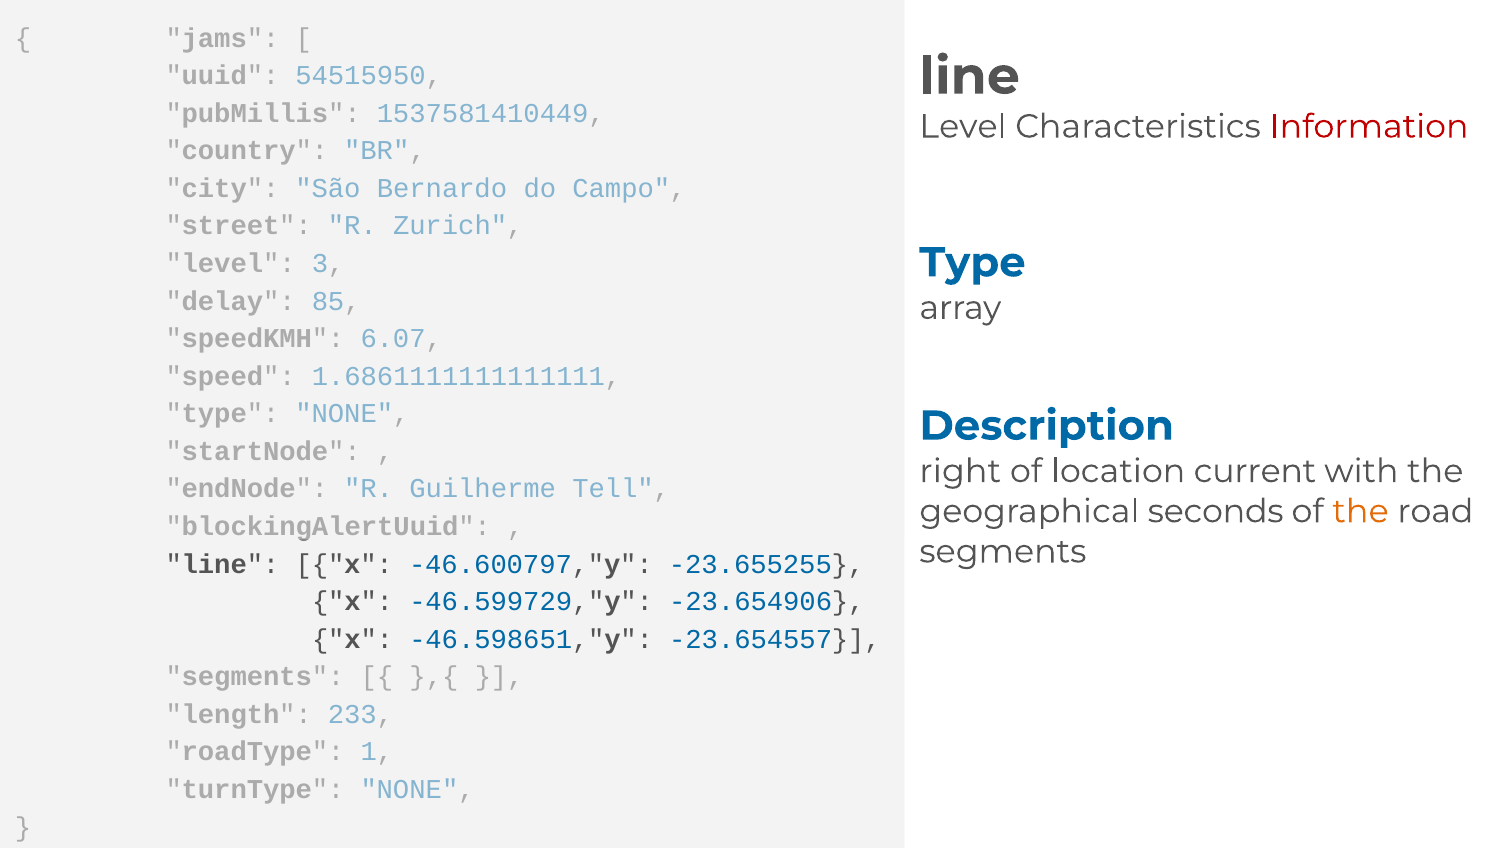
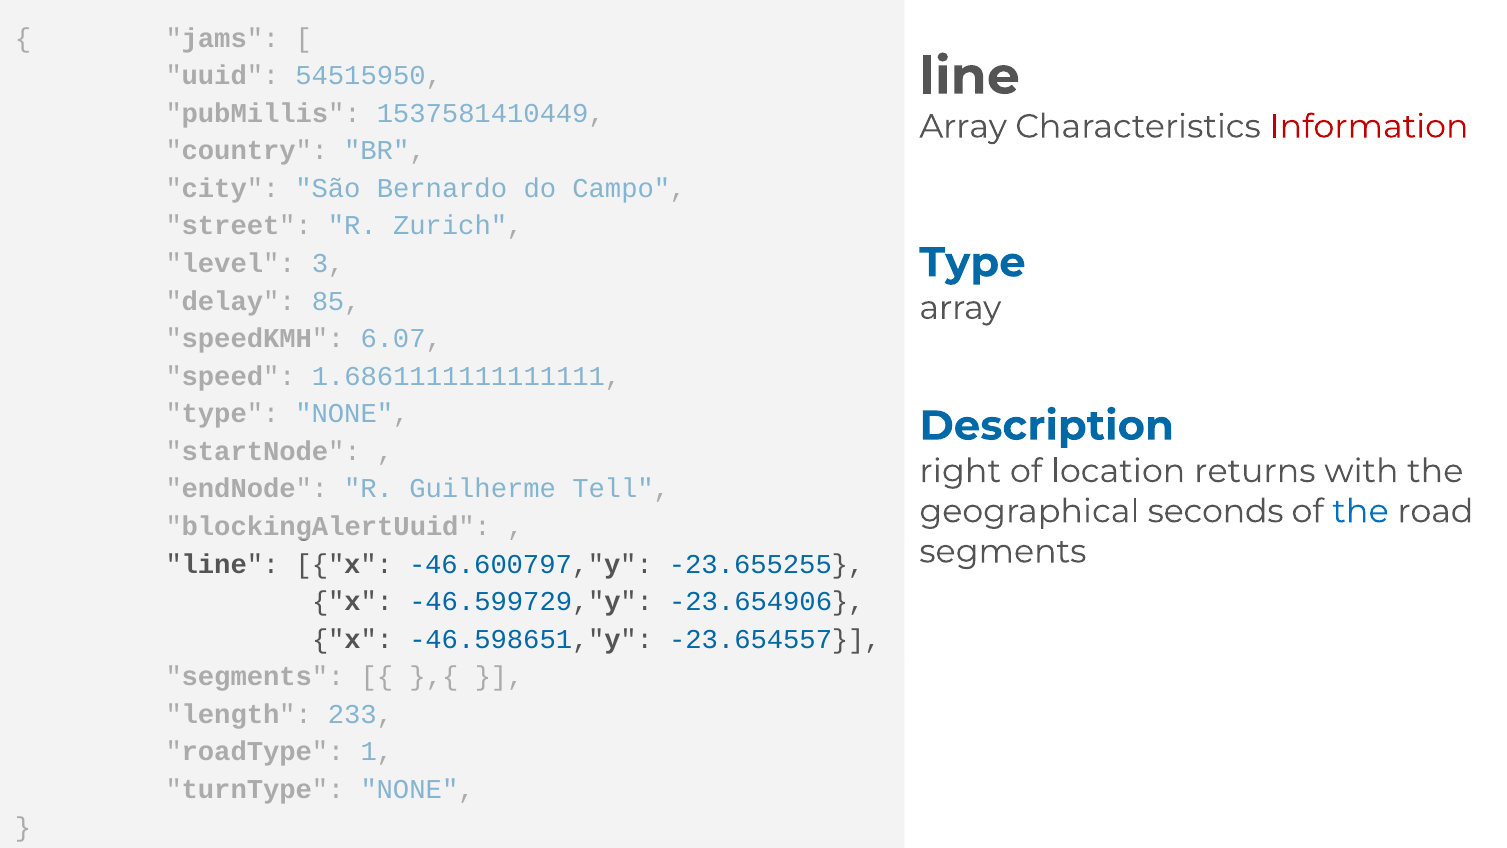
Level at (963, 126): Level -> Array
current: current -> returns
the at (1361, 511) colour: orange -> blue
